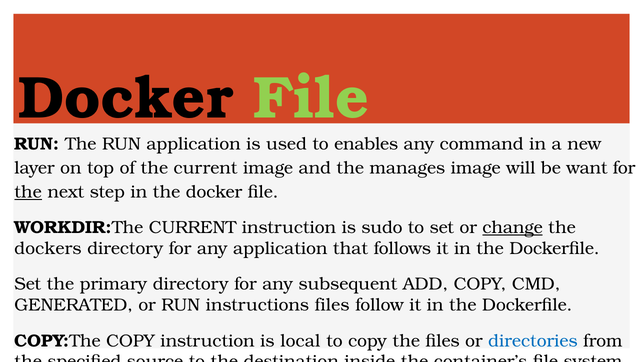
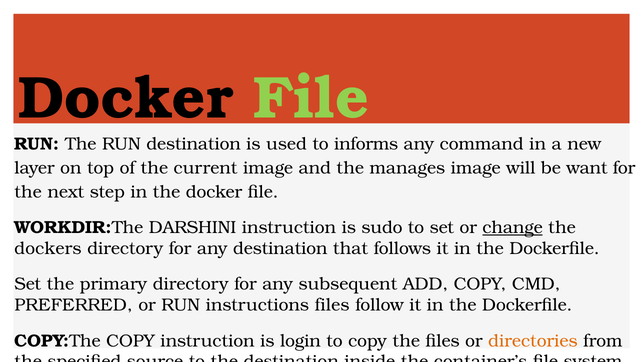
RUN application: application -> destination
enables: enables -> informs
the at (28, 192) underline: present -> none
WORKDIR:The CURRENT: CURRENT -> DARSHINI
any application: application -> destination
GENERATED: GENERATED -> PREFERRED
local: local -> login
directories colour: blue -> orange
